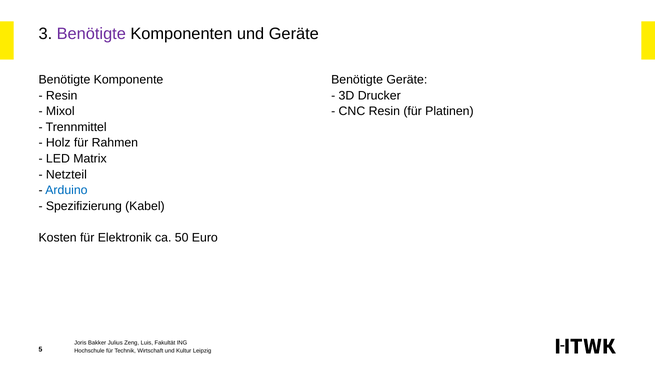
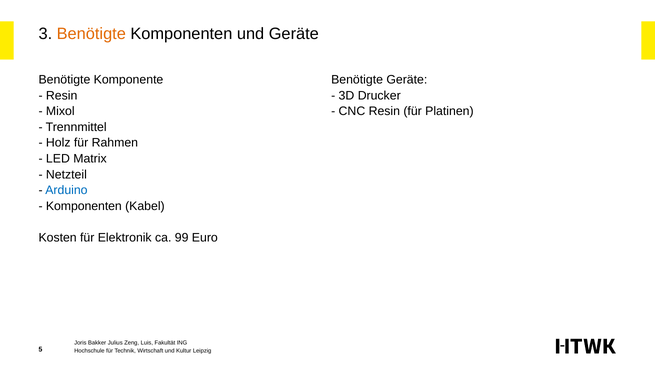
Benötigte at (91, 34) colour: purple -> orange
Spezifizierung at (84, 206): Spezifizierung -> Komponenten
50: 50 -> 99
